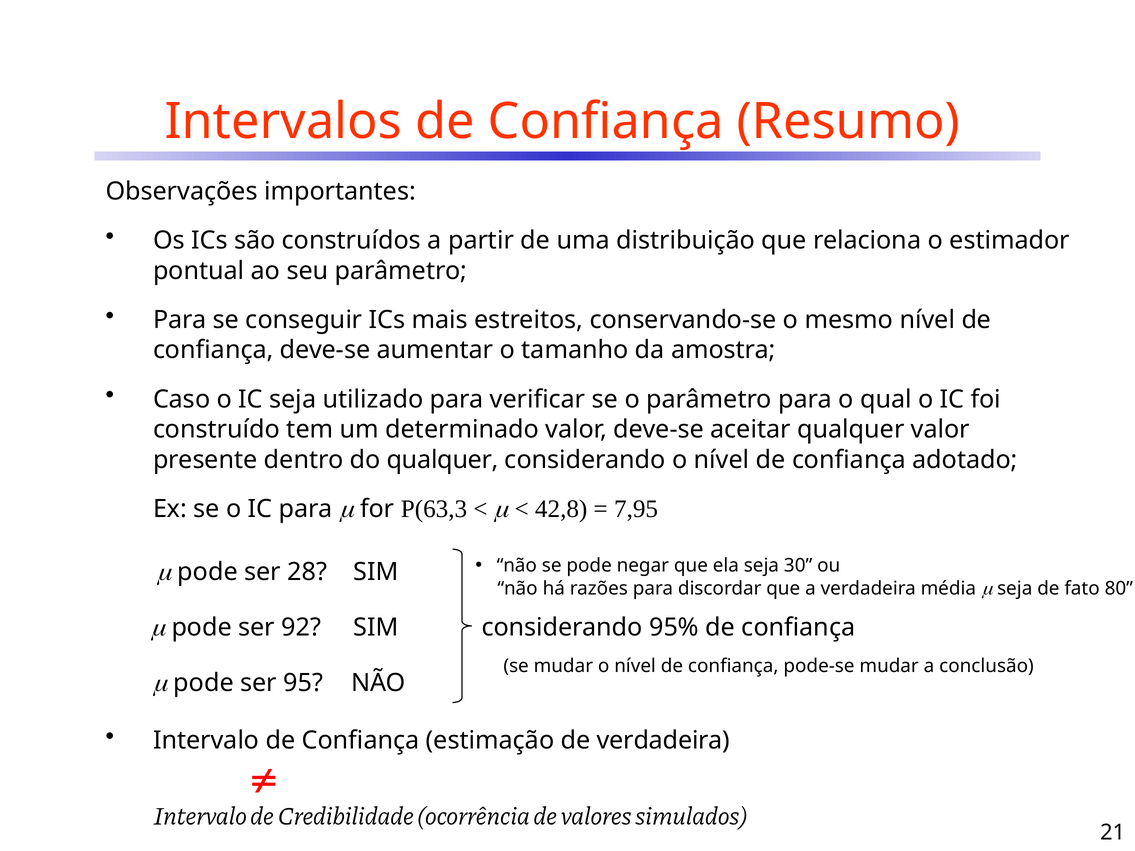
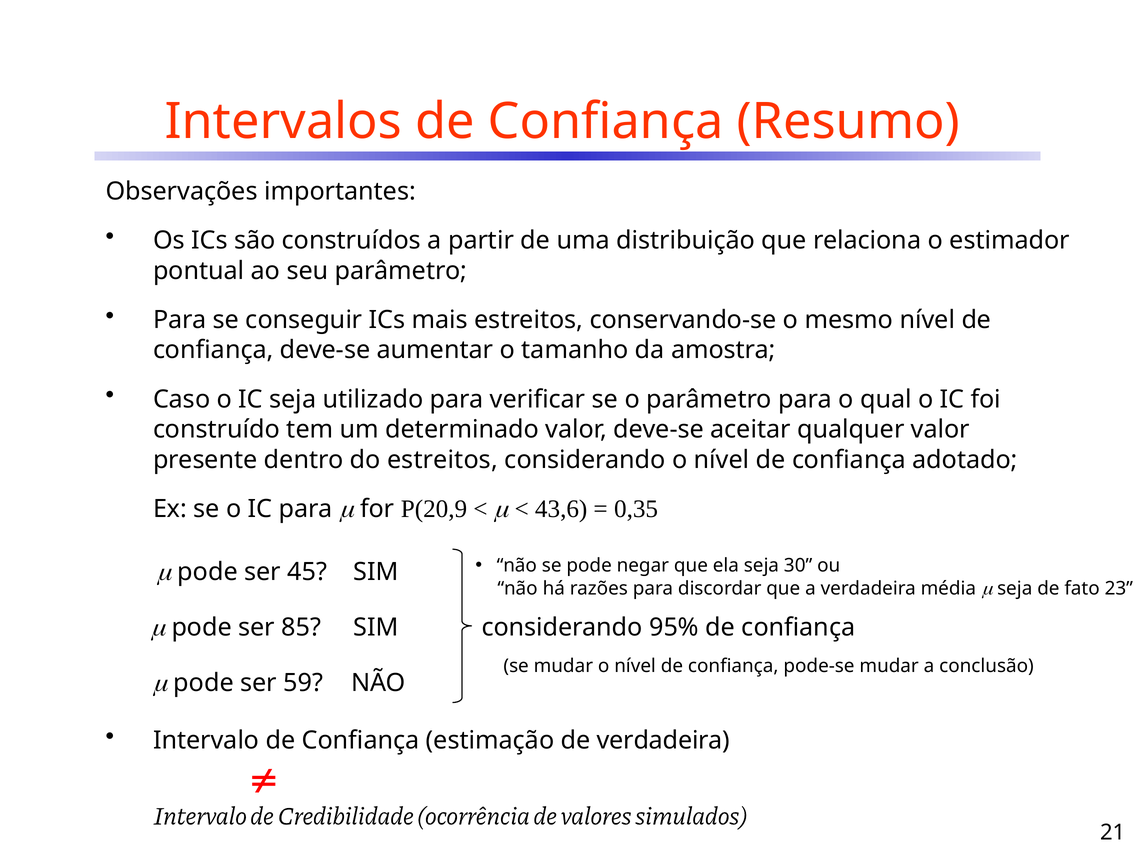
do qualquer: qualquer -> estreitos
P(63,3: P(63,3 -> P(20,9
42,8: 42,8 -> 43,6
7,95: 7,95 -> 0,35
28: 28 -> 45
80: 80 -> 23
92: 92 -> 85
95: 95 -> 59
